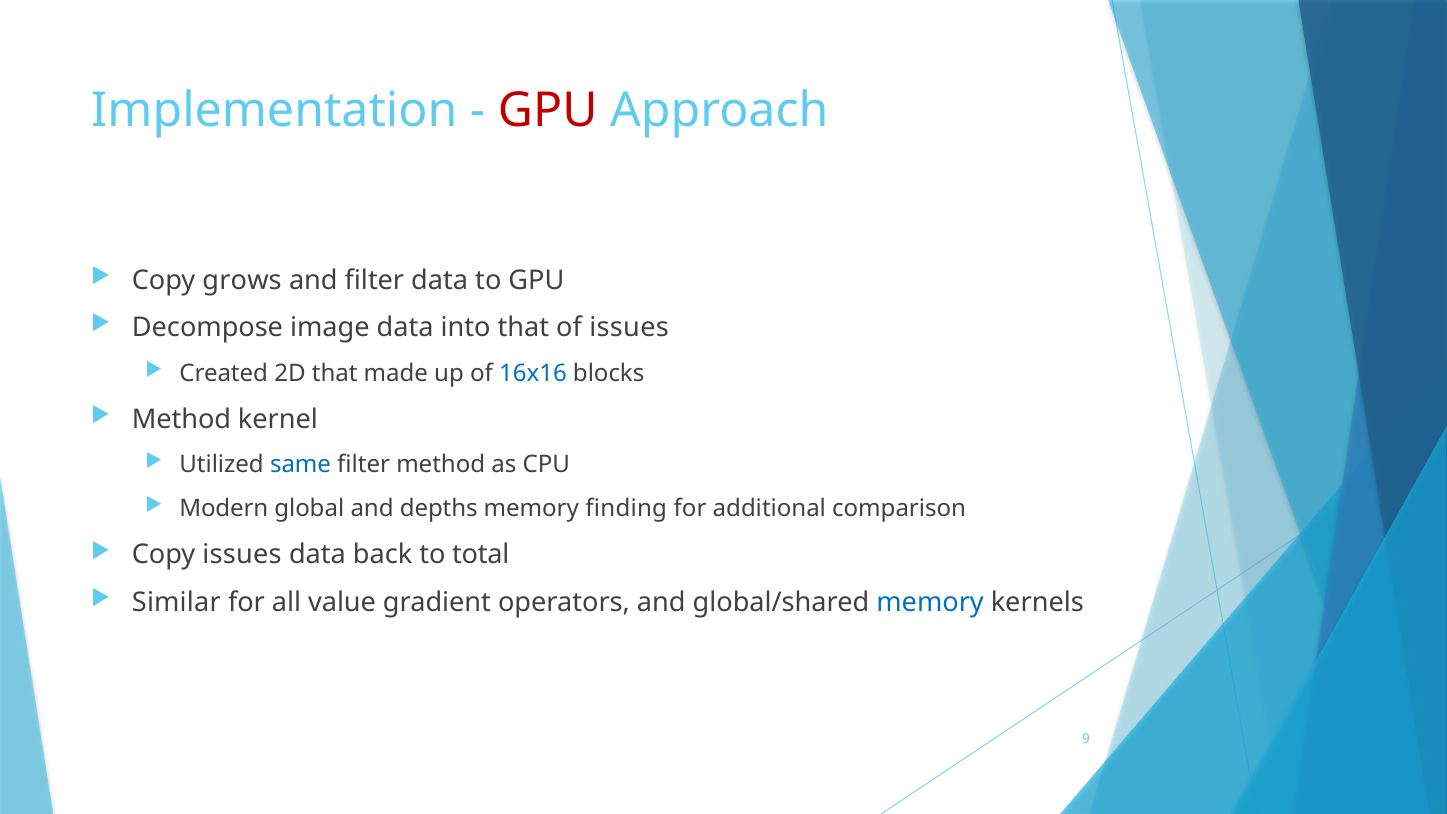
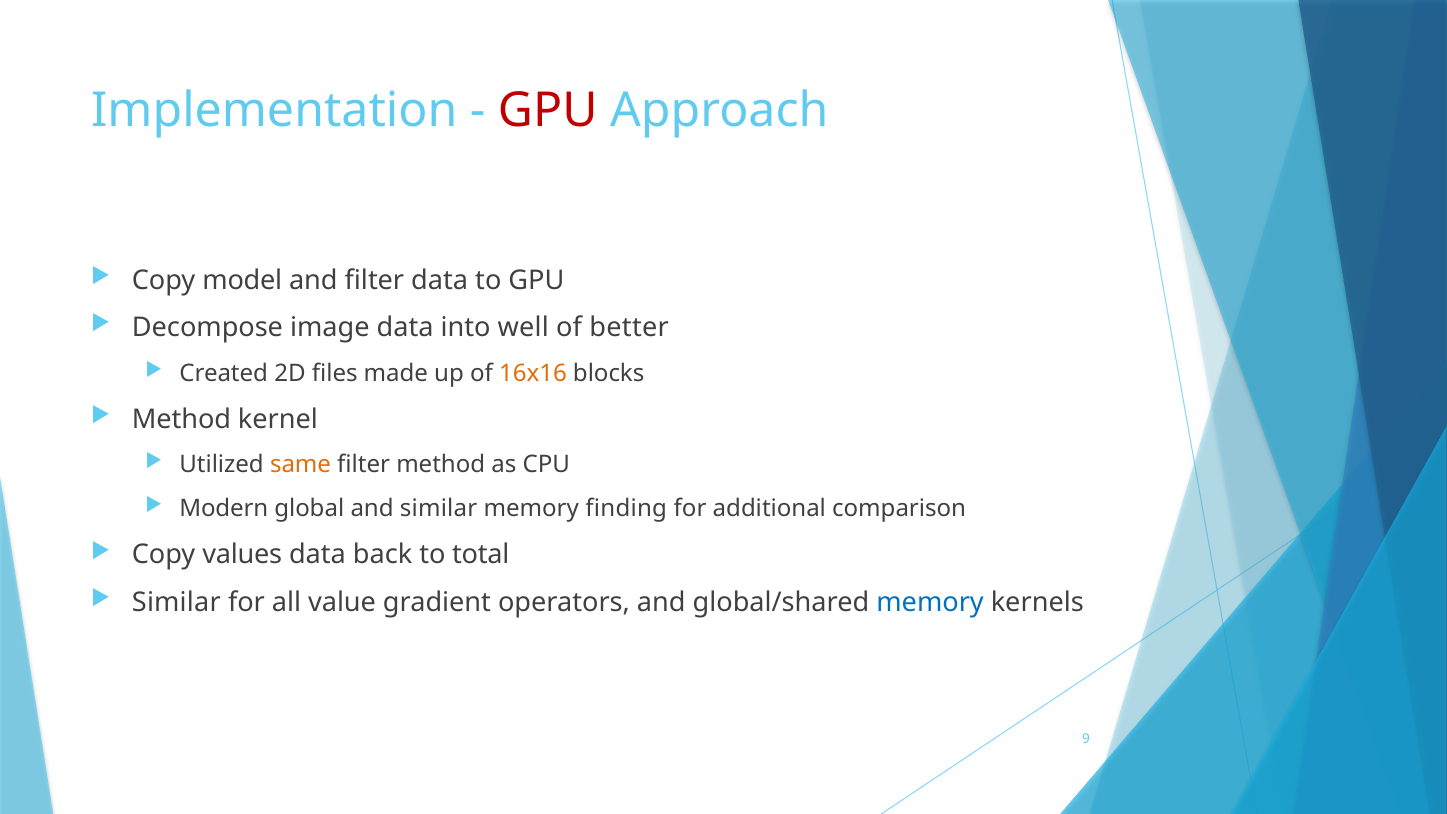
grows: grows -> model
into that: that -> well
of issues: issues -> better
2D that: that -> files
16x16 colour: blue -> orange
same colour: blue -> orange
and depths: depths -> similar
Copy issues: issues -> values
